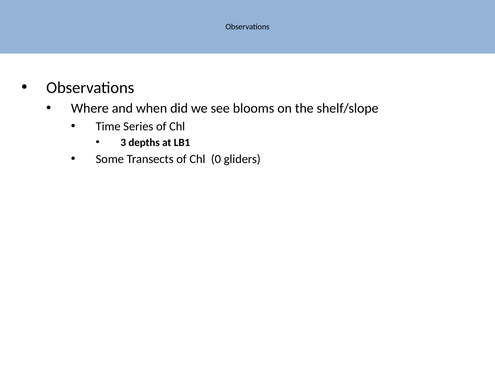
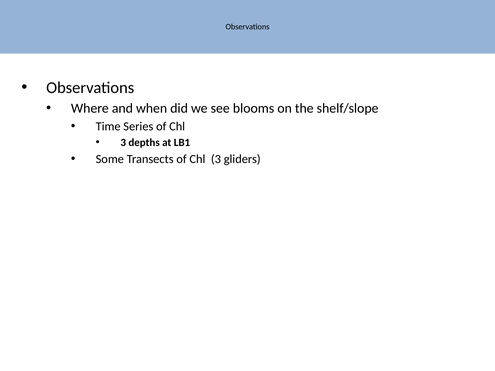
Chl 0: 0 -> 3
